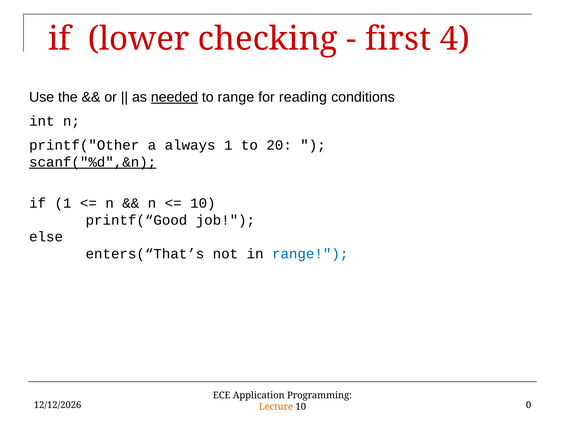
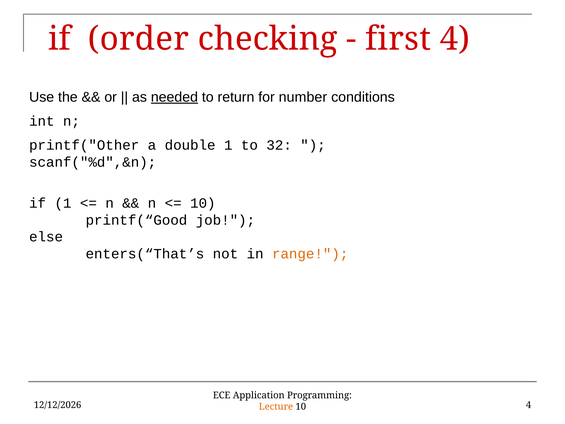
lower: lower -> order
to range: range -> return
reading: reading -> number
always: always -> double
20: 20 -> 32
scanf("%d",&n underline: present -> none
range at (310, 254) colour: blue -> orange
0 at (529, 405): 0 -> 4
